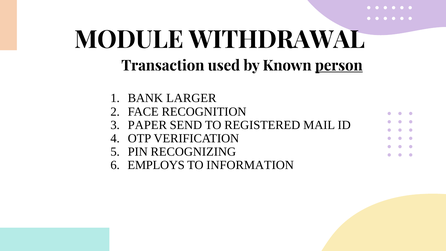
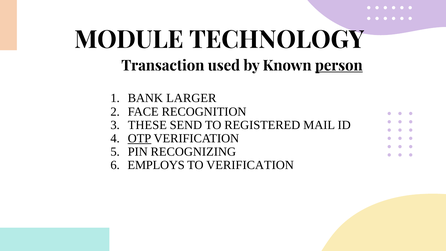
WITHDRAWAL: WITHDRAWAL -> TECHNOLOGY
PAPER: PAPER -> THESE
OTP underline: none -> present
TO INFORMATION: INFORMATION -> VERIFICATION
